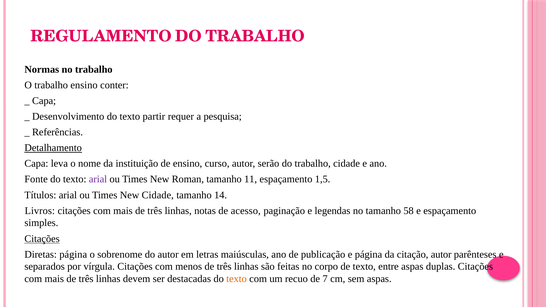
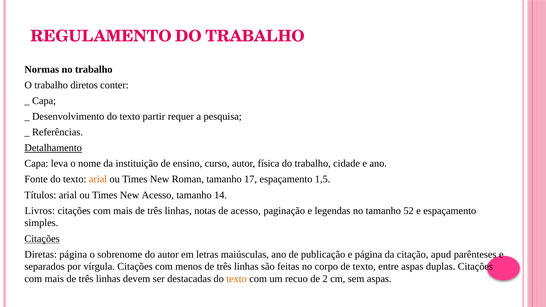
trabalho ensino: ensino -> diretos
serão: serão -> física
arial at (98, 179) colour: purple -> orange
11: 11 -> 17
New Cidade: Cidade -> Acesso
58: 58 -> 52
citação autor: autor -> apud
7: 7 -> 2
